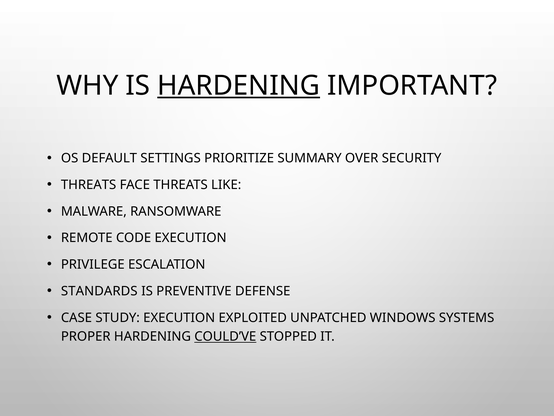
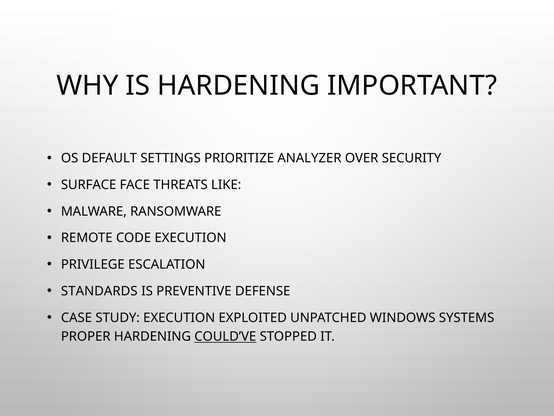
HARDENING at (239, 86) underline: present -> none
SUMMARY: SUMMARY -> ANALYZER
THREATS at (89, 185): THREATS -> SURFACE
